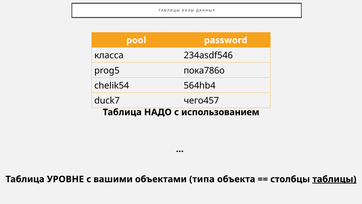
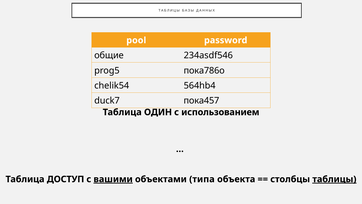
класса: класса -> общие
чего457: чего457 -> пока457
НАДО: НАДО -> ОДИН
УРОВНЕ: УРОВНЕ -> ДОСТУП
вашими underline: none -> present
